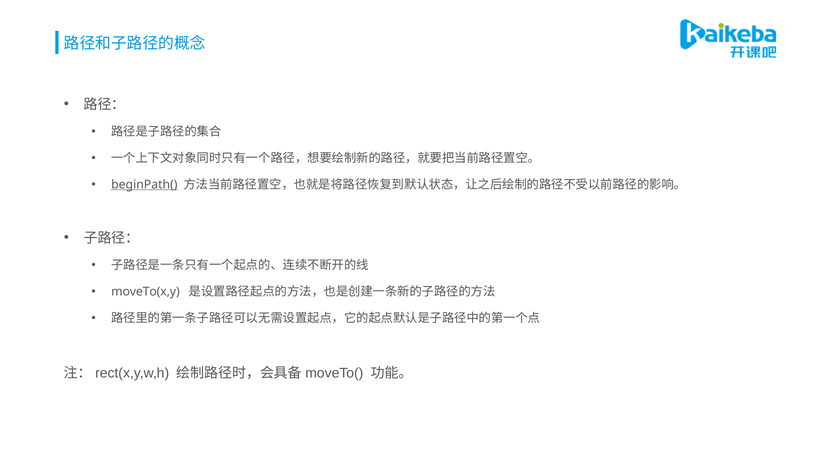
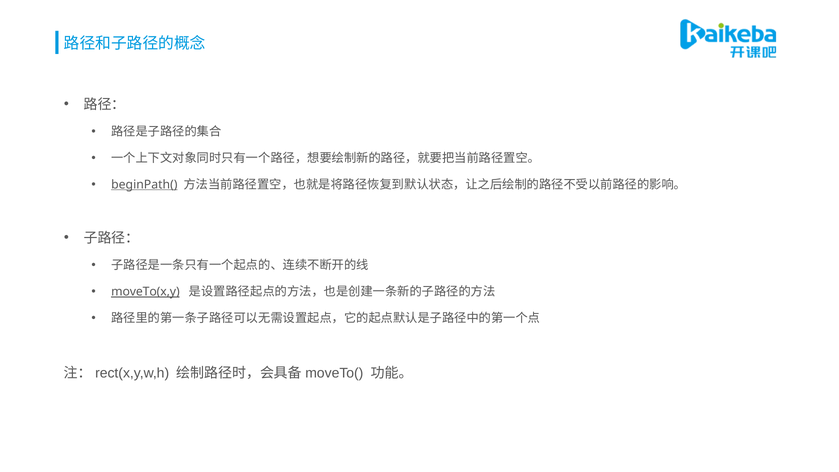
moveTo(x,y underline: none -> present
